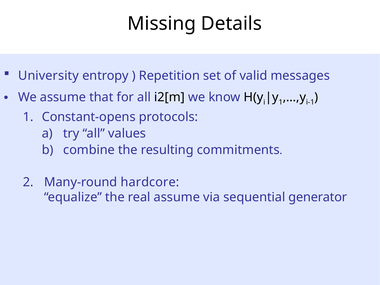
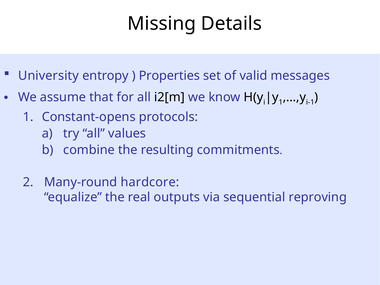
Repetition: Repetition -> Properties
real assume: assume -> outputs
generator: generator -> reproving
